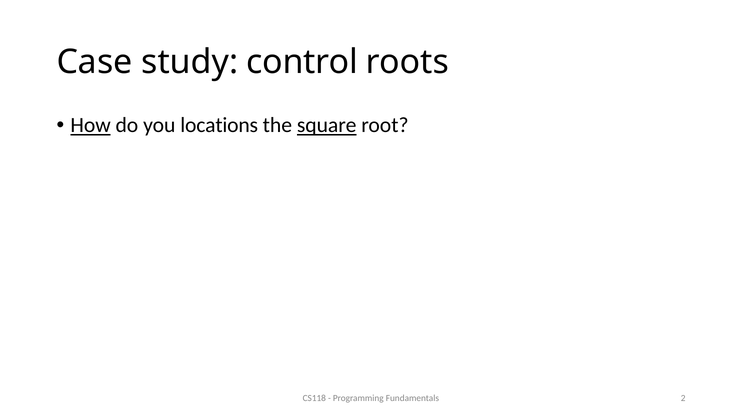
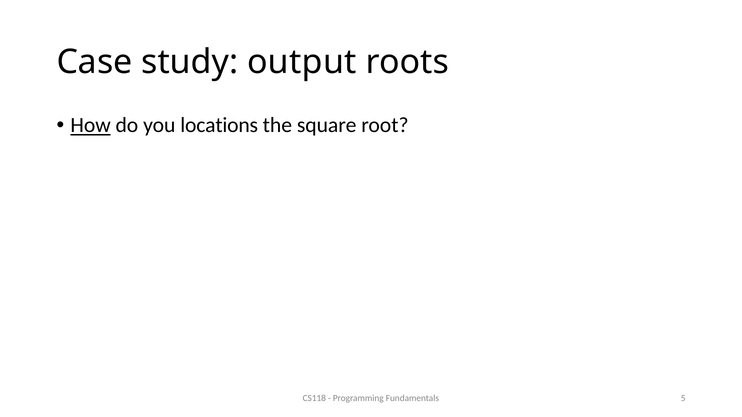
control: control -> output
square underline: present -> none
2: 2 -> 5
